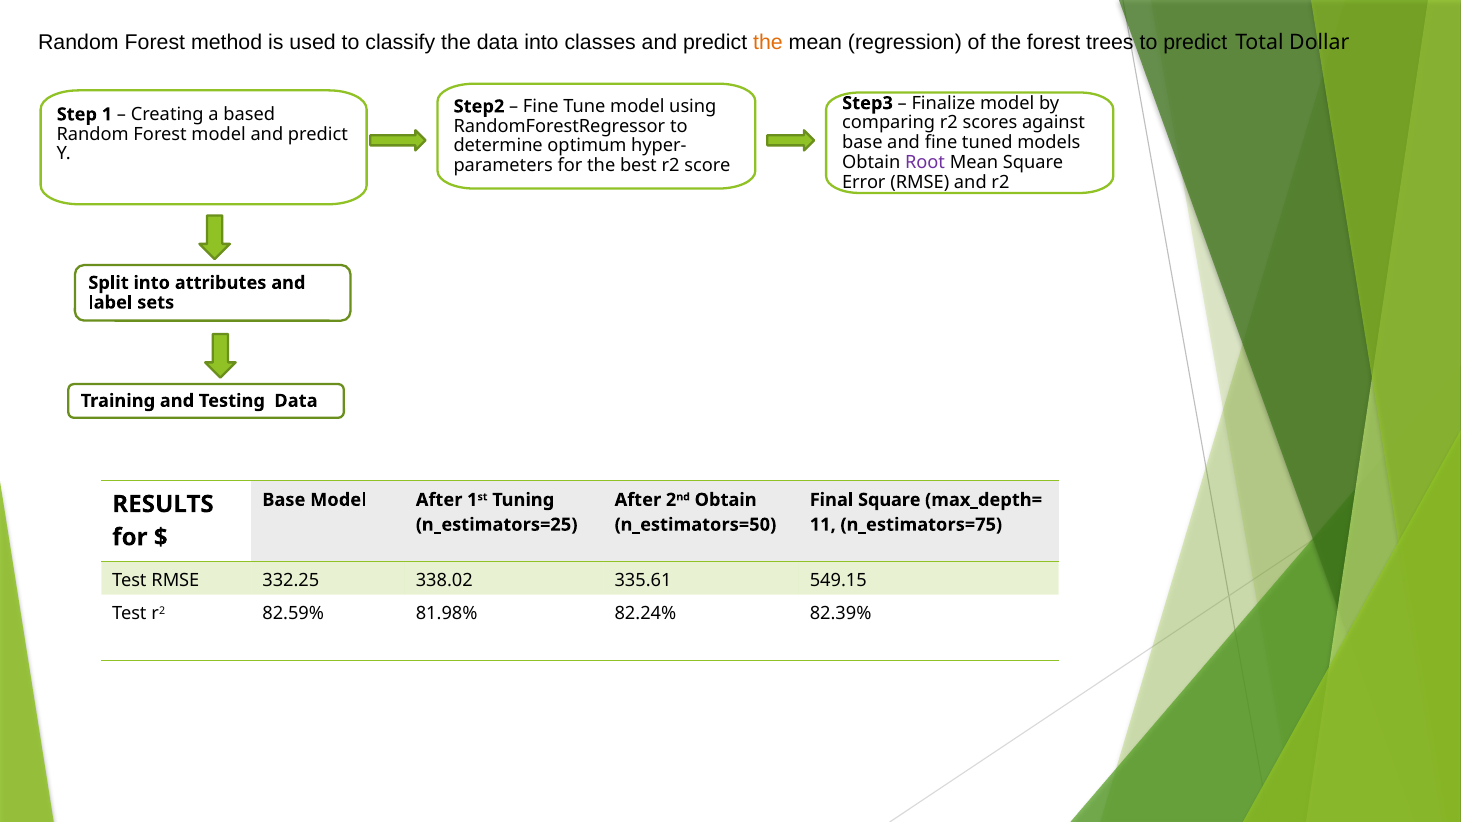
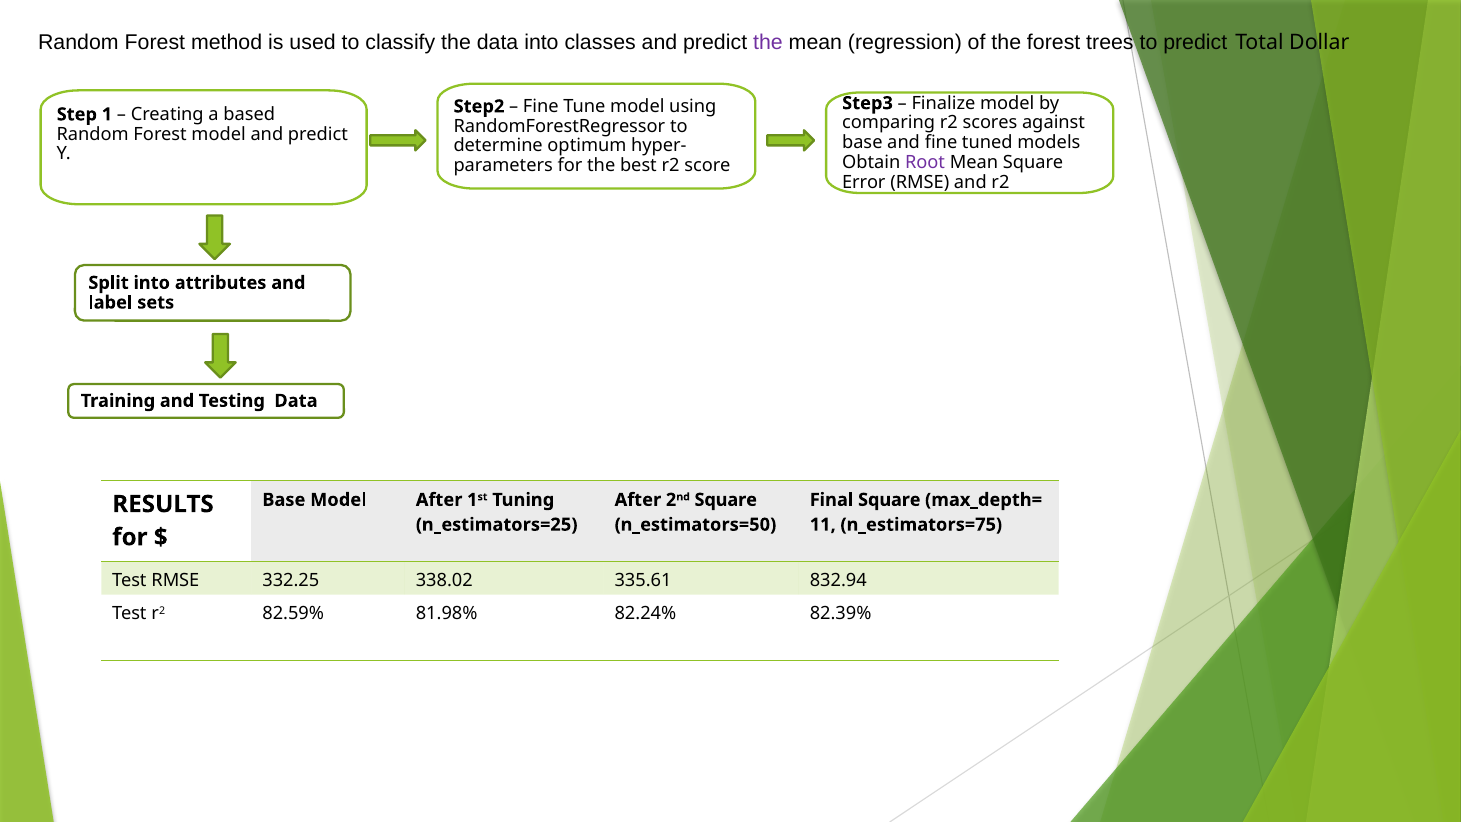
the at (768, 42) colour: orange -> purple
2nd Obtain: Obtain -> Square
549.15: 549.15 -> 832.94
